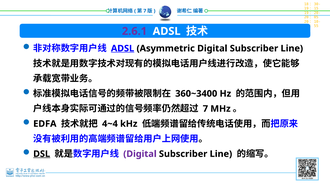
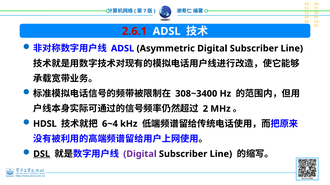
2.6.1 colour: purple -> red
ADSL at (123, 49) underline: present -> none
360~3400: 360~3400 -> 308~3400
7 at (205, 109): 7 -> 2
EDFA: EDFA -> HDSL
4~4: 4~4 -> 6~4
